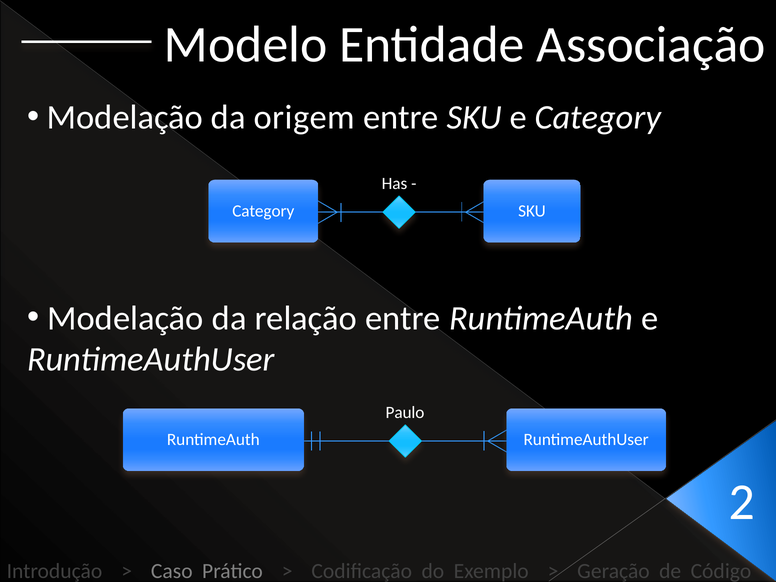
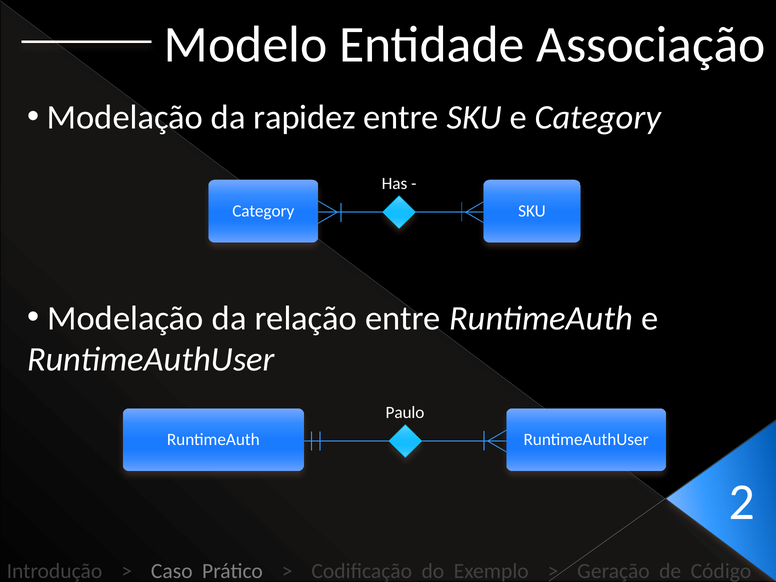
origem: origem -> rapidez
